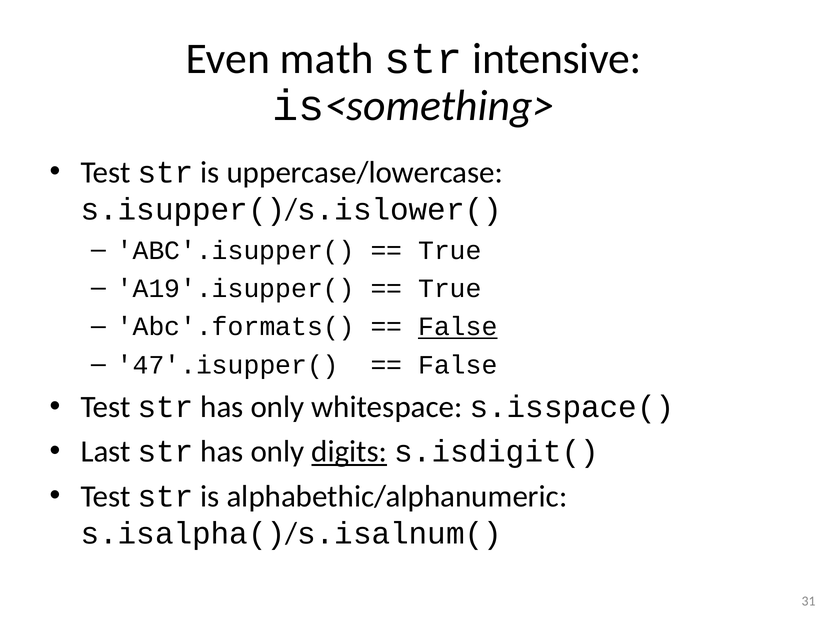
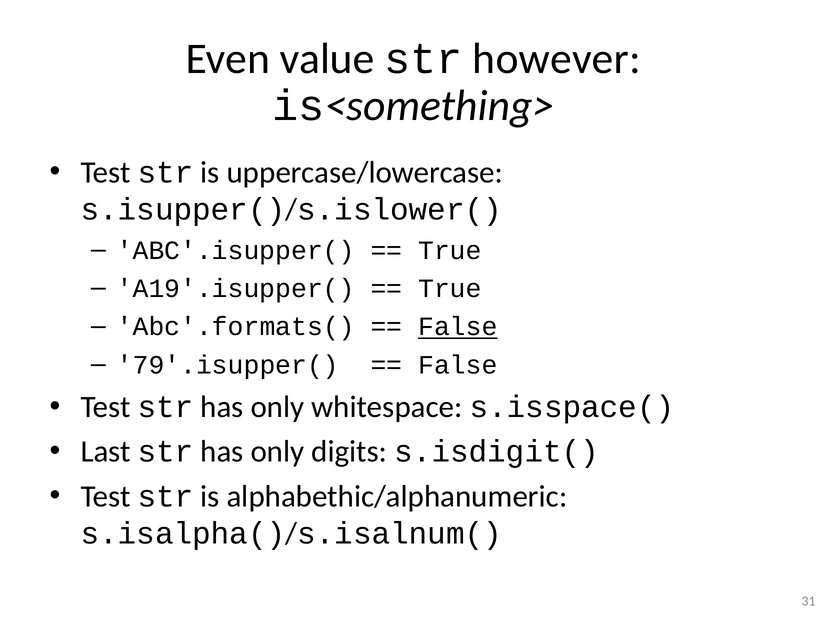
math: math -> value
intensive: intensive -> however
47'.isupper(: 47'.isupper( -> 79'.isupper(
digits underline: present -> none
